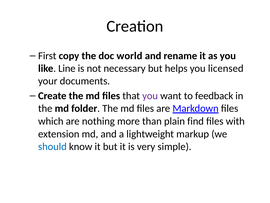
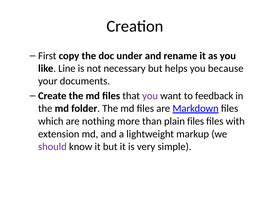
world: world -> under
licensed: licensed -> because
plain find: find -> files
should colour: blue -> purple
